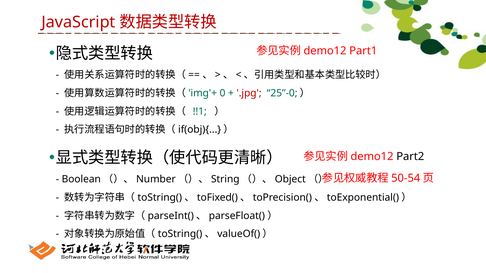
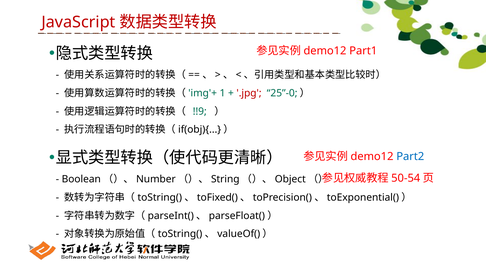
0: 0 -> 1
!!1: !!1 -> !!9
Part2 colour: black -> blue
